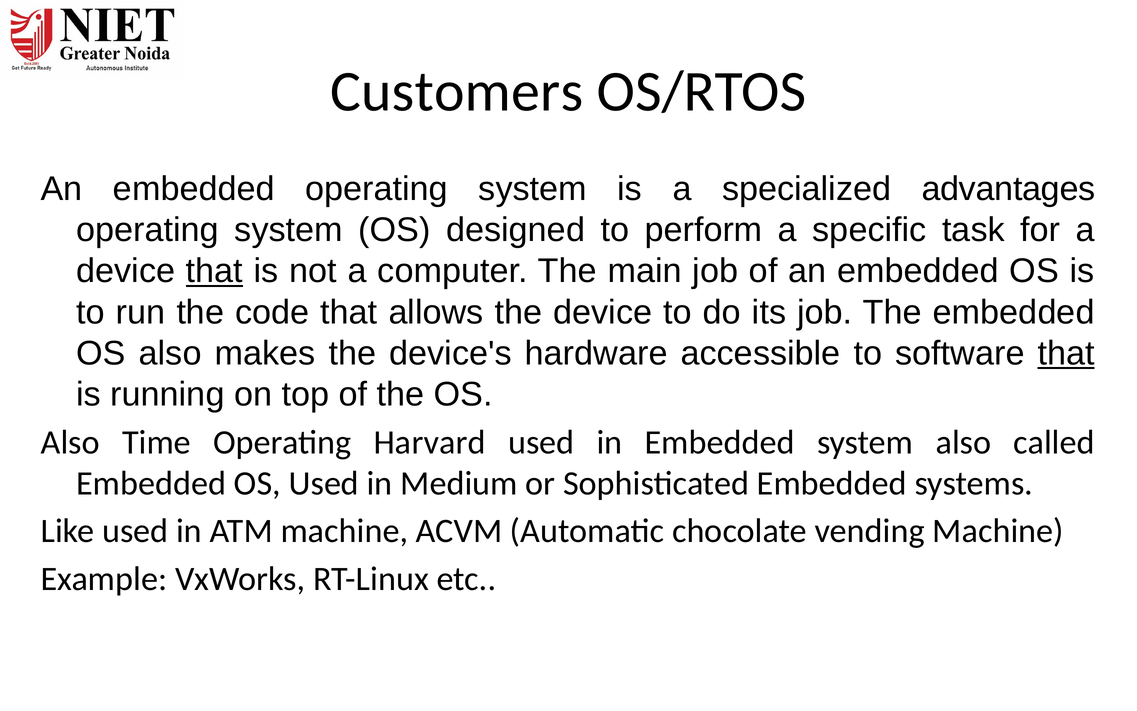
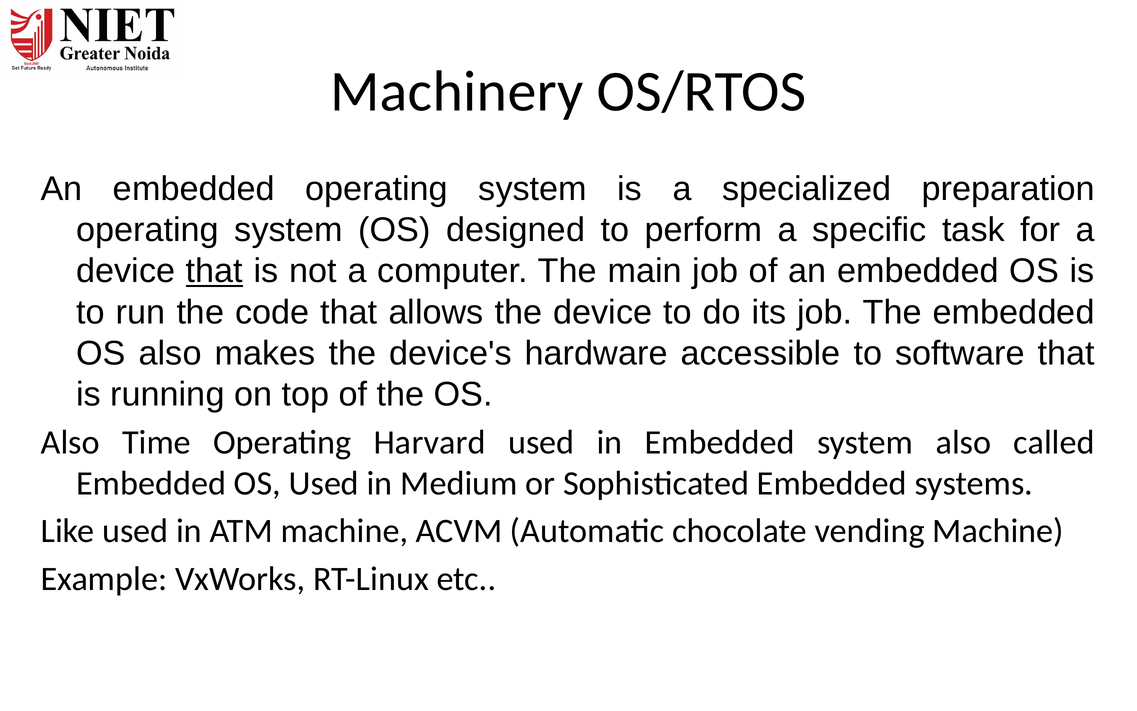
Customers: Customers -> Machinery
advantages: advantages -> preparation
that at (1066, 353) underline: present -> none
